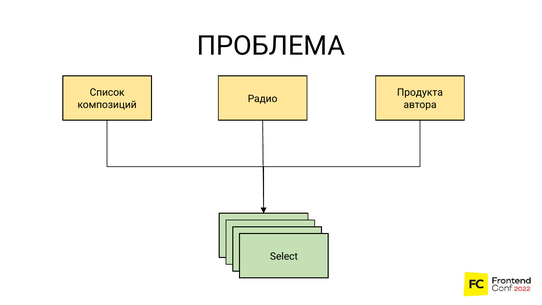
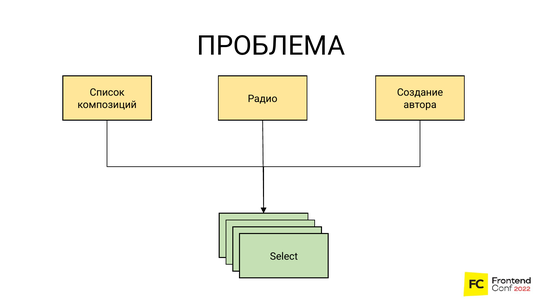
Продукта: Продукта -> Создание
